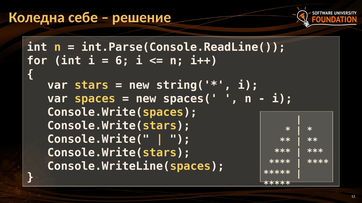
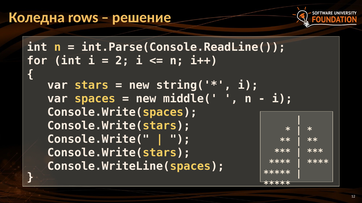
себе: себе -> rows
6: 6 -> 2
spaces(: spaces( -> middle(
